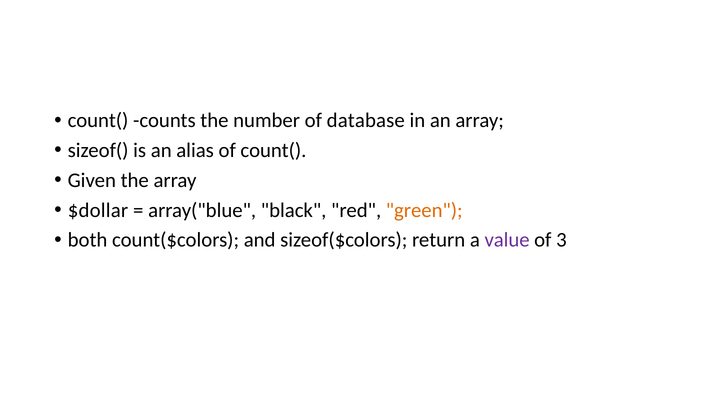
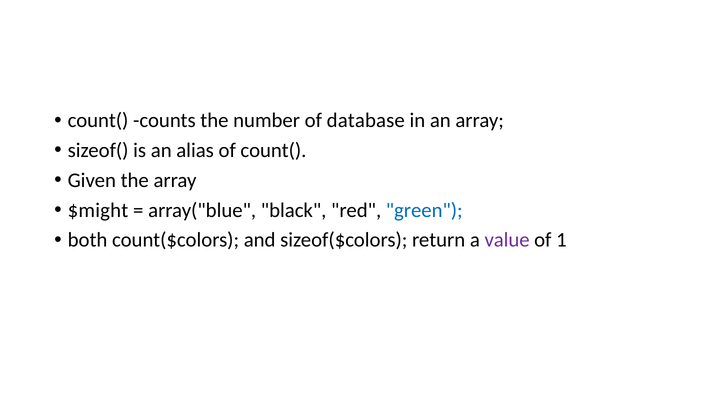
$dollar: $dollar -> $might
green colour: orange -> blue
3: 3 -> 1
